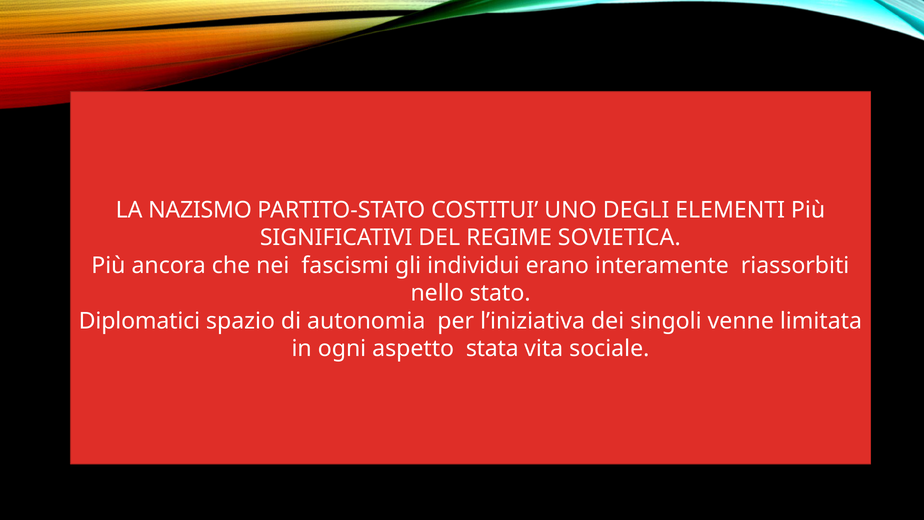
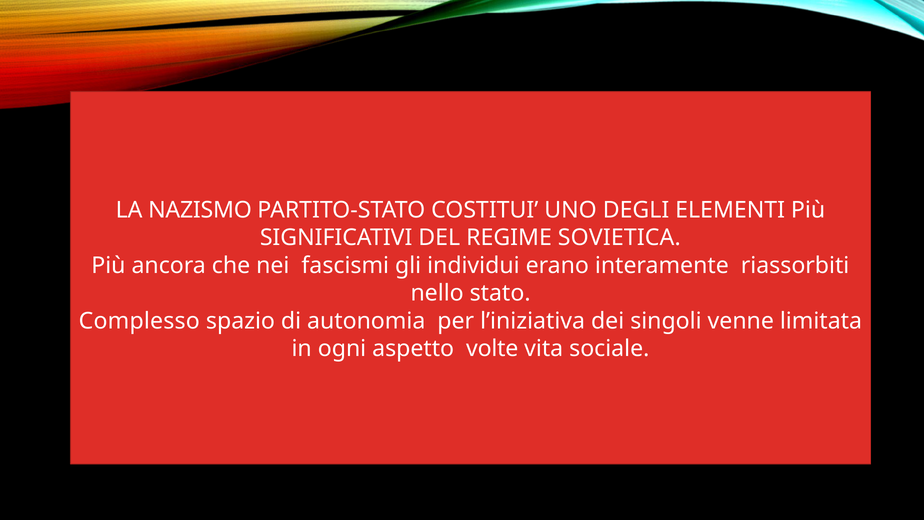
Diplomatici: Diplomatici -> Complesso
stata: stata -> volte
